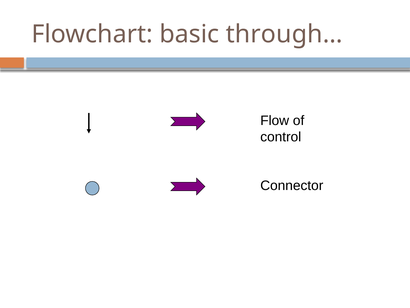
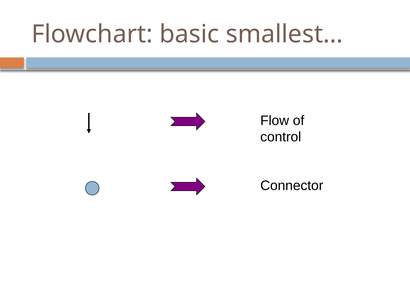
through…: through… -> smallest…
